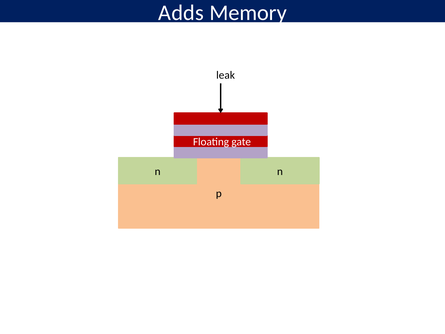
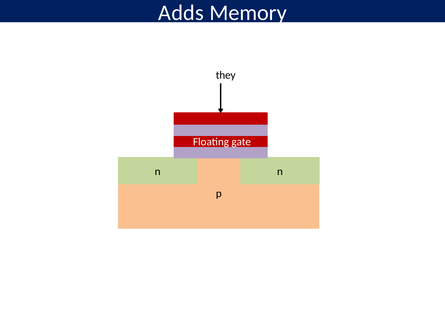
leak: leak -> they
